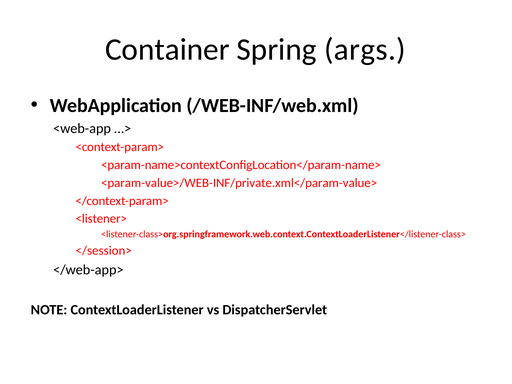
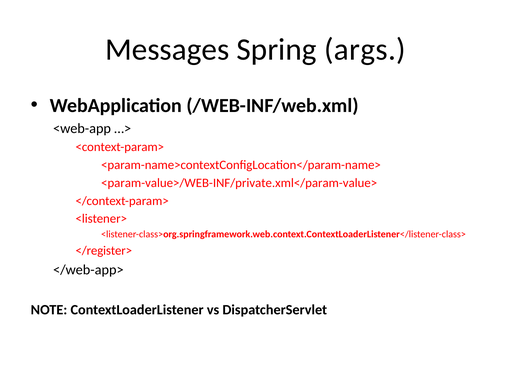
Container: Container -> Messages
</session>: </session> -> </register>
